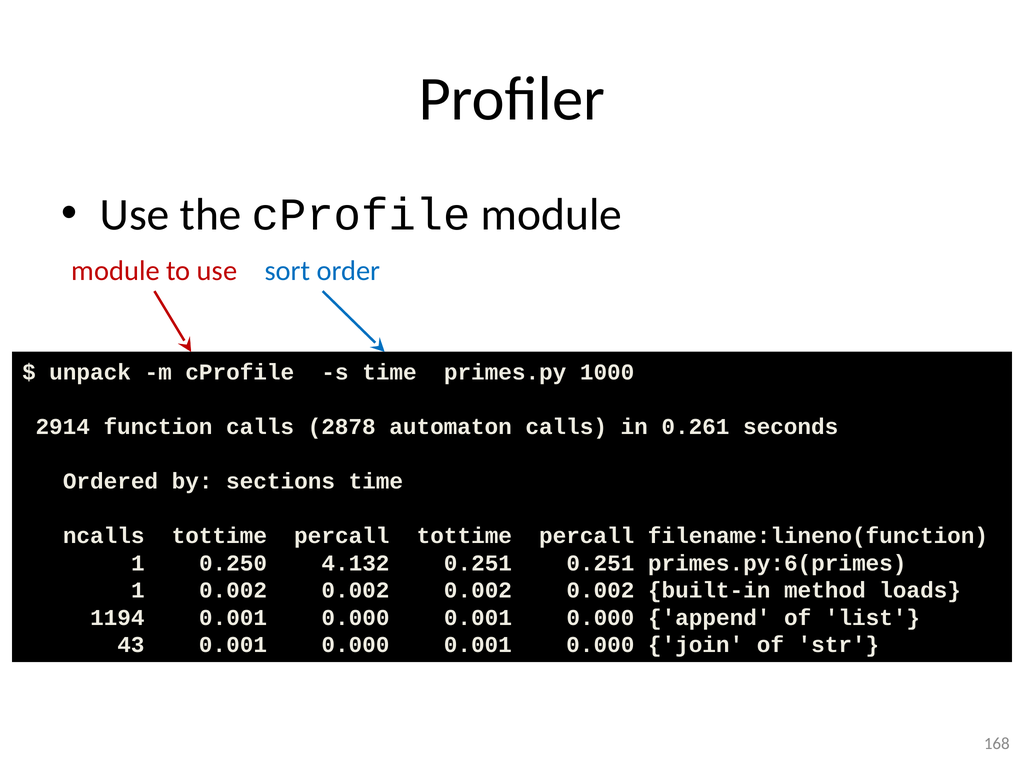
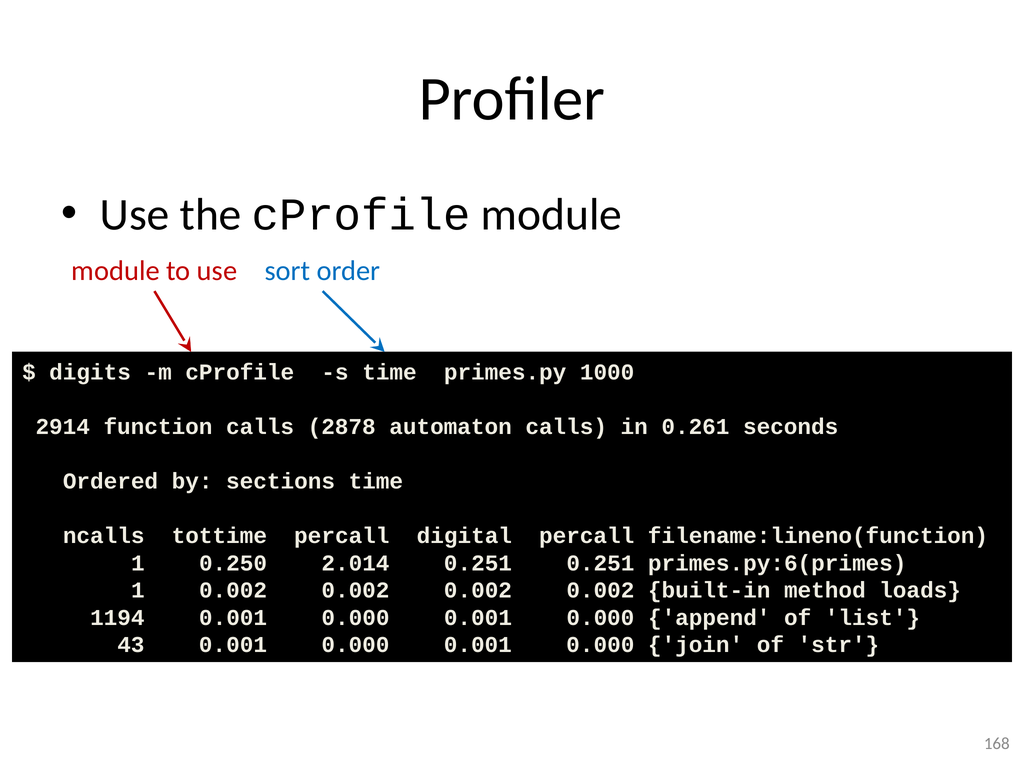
unpack: unpack -> digits
percall tottime: tottime -> digital
4.132: 4.132 -> 2.014
